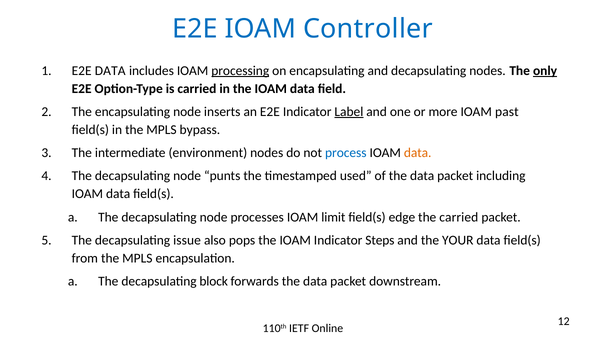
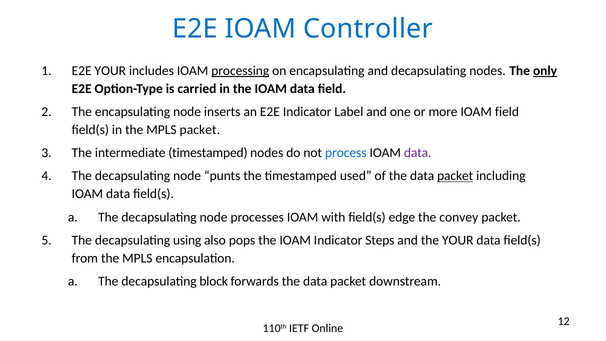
E2E DATA: DATA -> YOUR
Label underline: present -> none
IOAM past: past -> field
MPLS bypass: bypass -> packet
intermediate environment: environment -> timestamped
data at (418, 153) colour: orange -> purple
packet at (455, 176) underline: none -> present
limit: limit -> with
the carried: carried -> convey
issue: issue -> using
